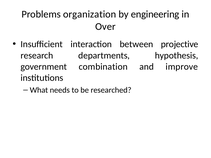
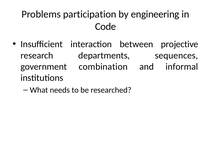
organization: organization -> participation
Over: Over -> Code
hypothesis: hypothesis -> sequences
improve: improve -> informal
